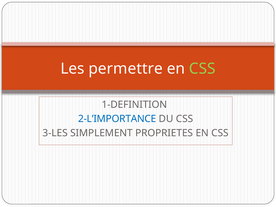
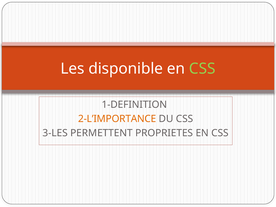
permettre: permettre -> disponible
2-L’IMPORTANCE colour: blue -> orange
SIMPLEMENT: SIMPLEMENT -> PERMETTENT
